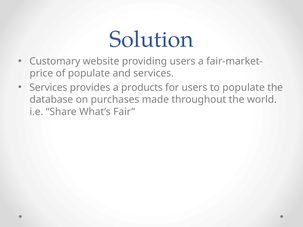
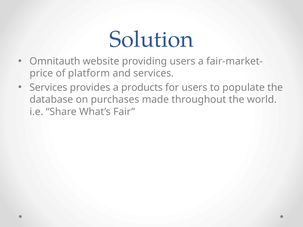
Customary: Customary -> Omnitauth
of populate: populate -> platform
